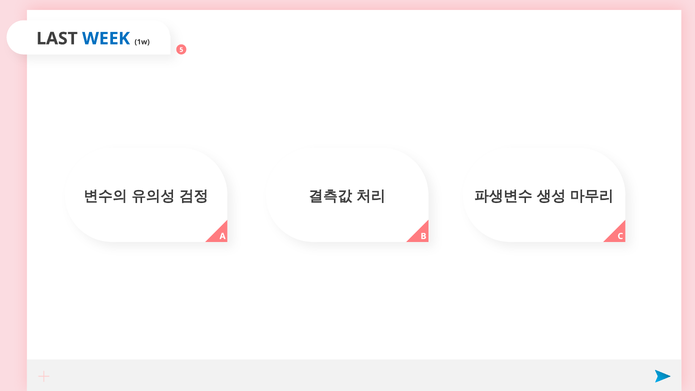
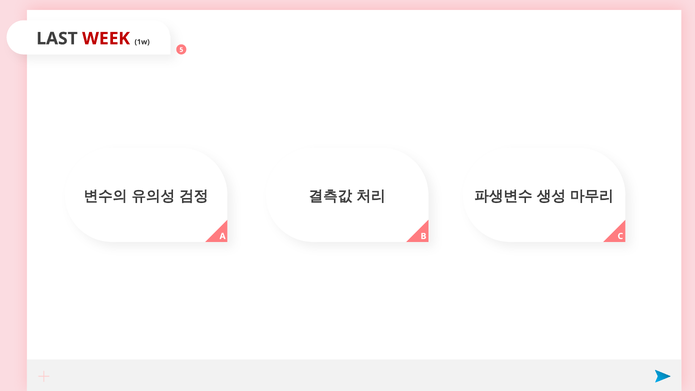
WEEK colour: blue -> red
